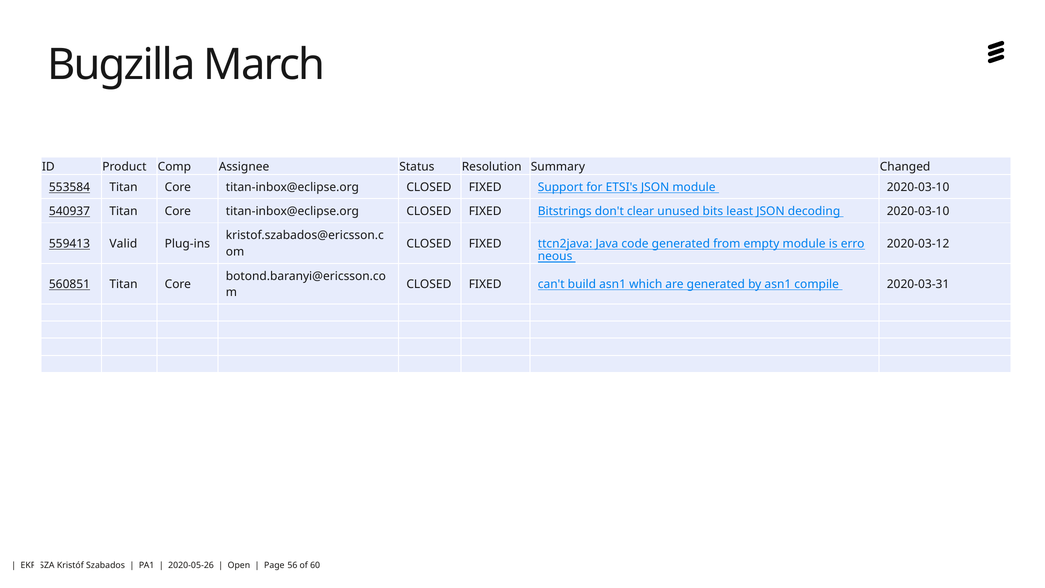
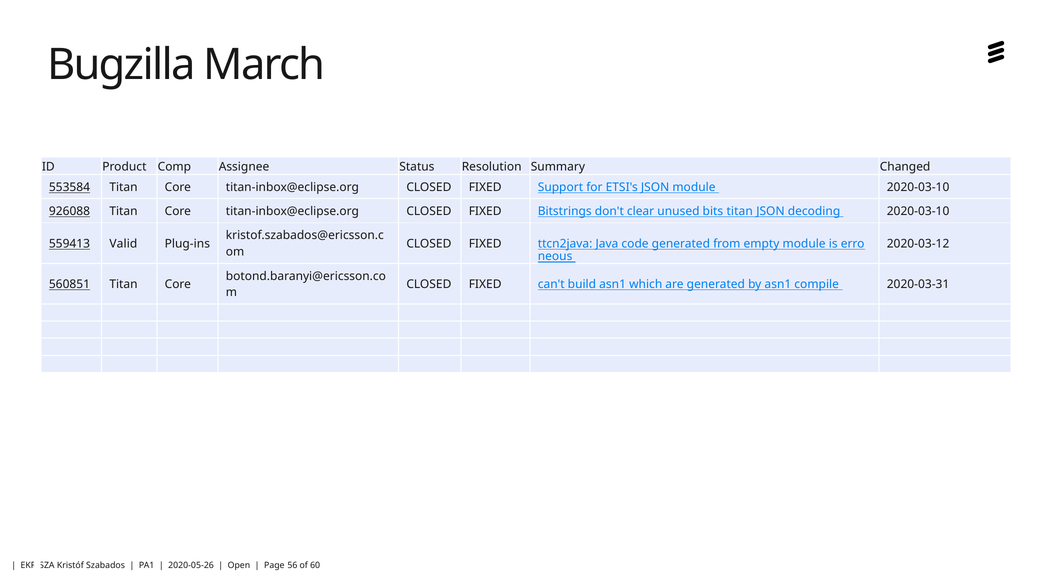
540937: 540937 -> 926088
bits least: least -> titan
